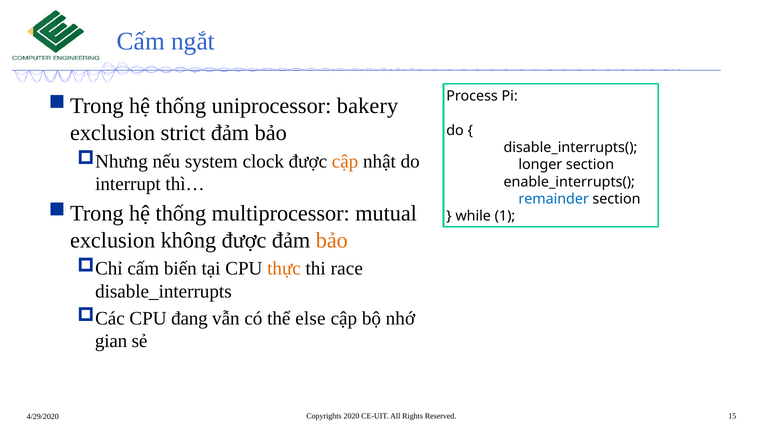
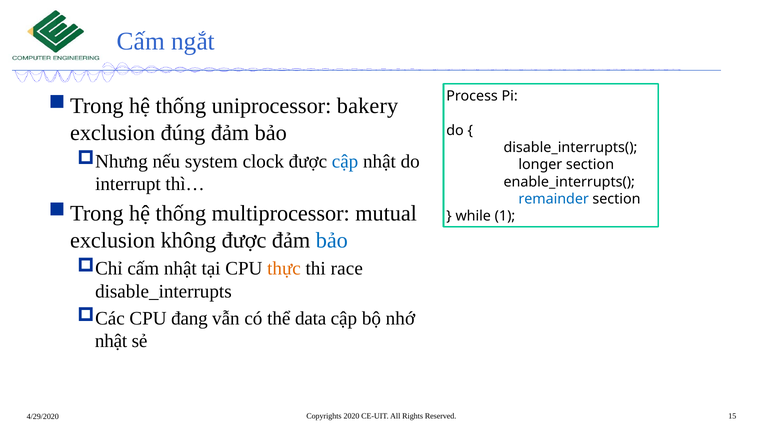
strict: strict -> đúng
cập at (345, 161) colour: orange -> blue
bảo at (332, 240) colour: orange -> blue
cấm biến: biến -> nhật
else: else -> data
gian at (111, 341): gian -> nhật
